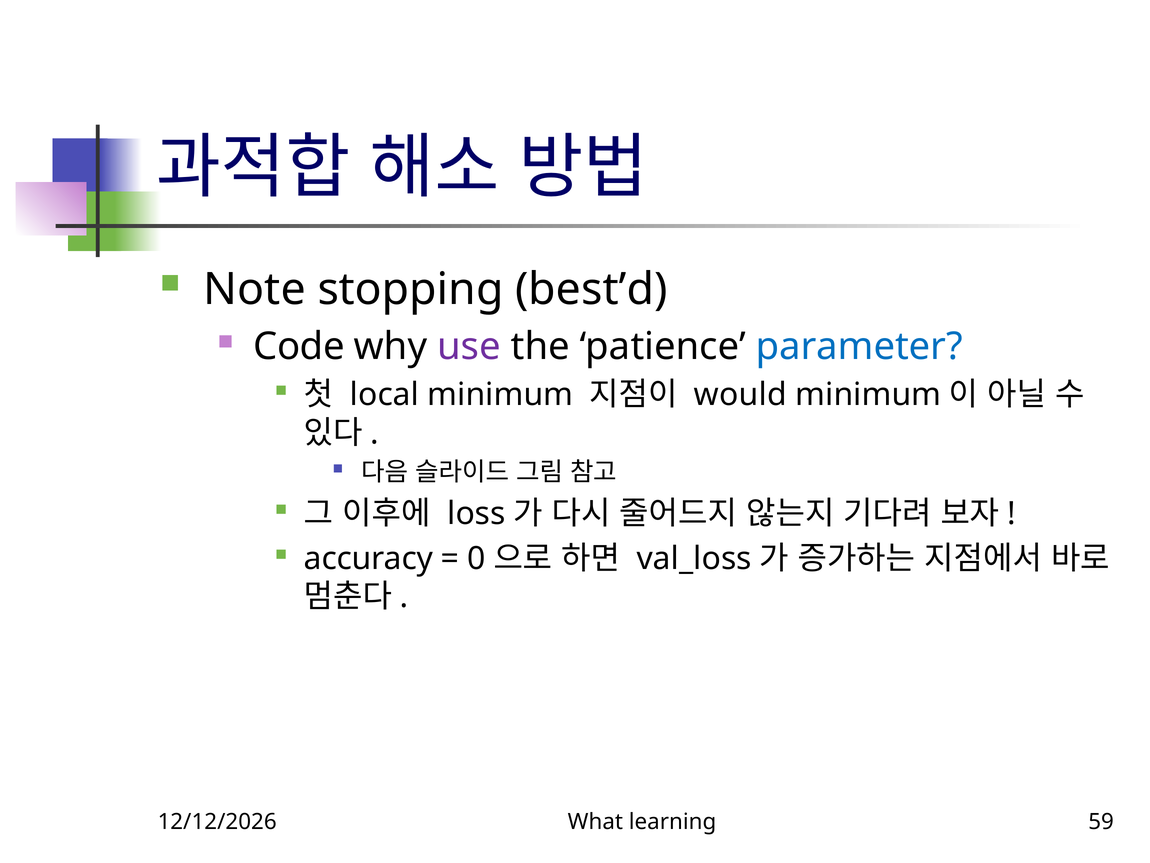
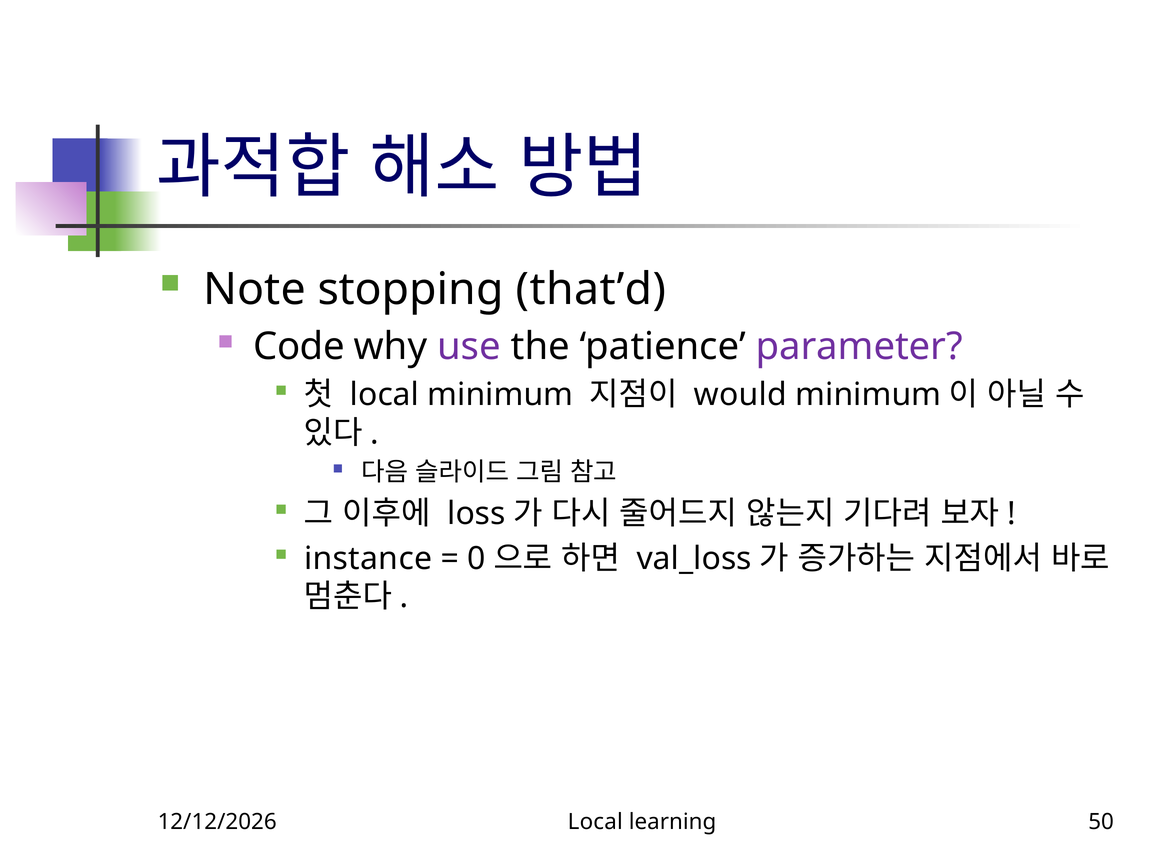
best’d: best’d -> that’d
parameter colour: blue -> purple
accuracy: accuracy -> instance
What at (595, 821): What -> Local
59: 59 -> 50
